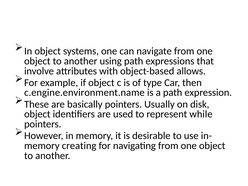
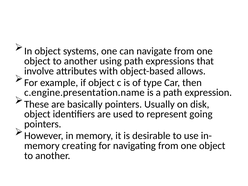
c.engine.environment.name: c.engine.environment.name -> c.engine.presentation.name
while: while -> going
